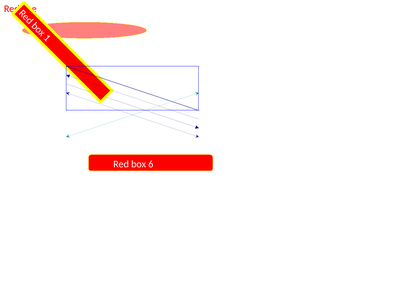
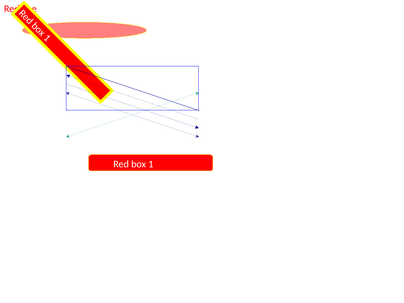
box 6: 6 -> 1
